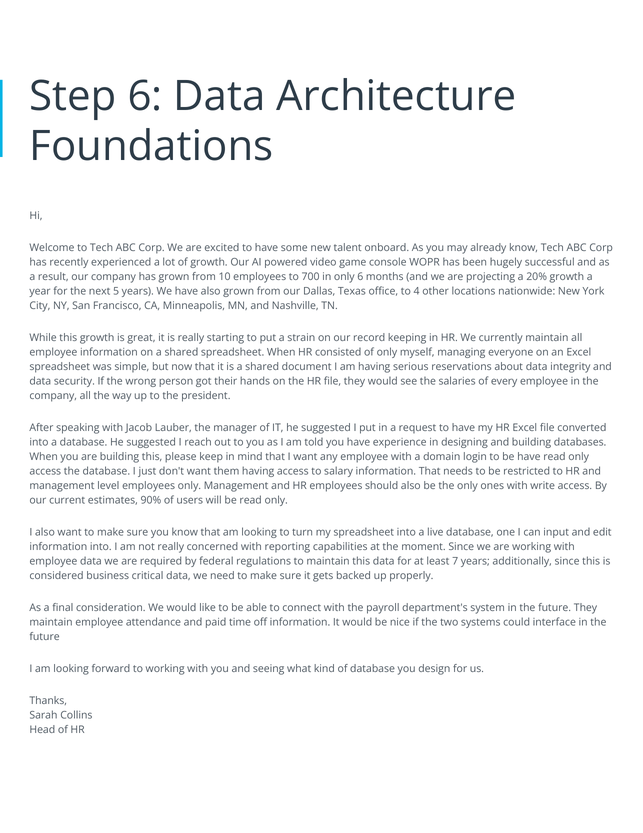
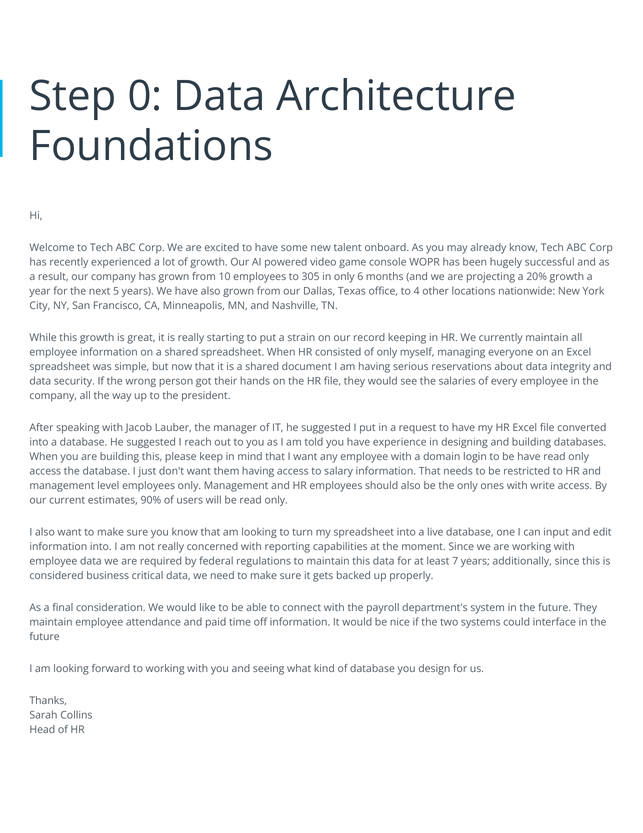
Step 6: 6 -> 0
700: 700 -> 305
